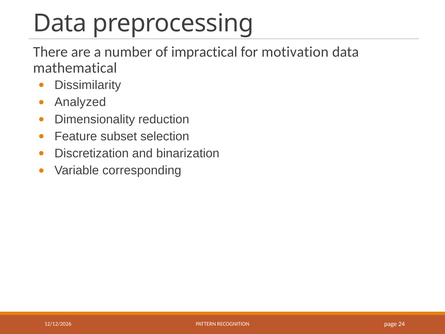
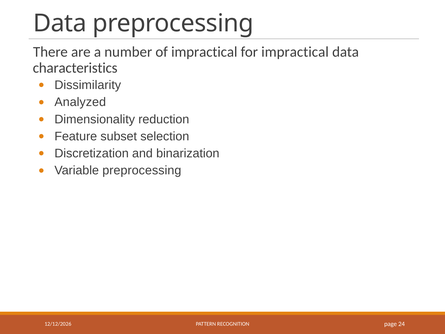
for motivation: motivation -> impractical
mathematical: mathematical -> characteristics
Variable corresponding: corresponding -> preprocessing
